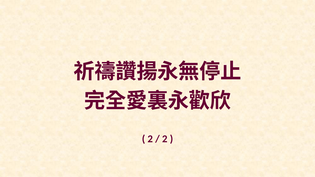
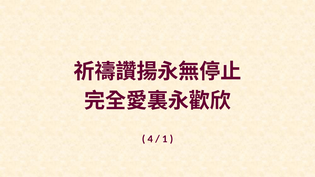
2 at (150, 139): 2 -> 4
2 at (165, 139): 2 -> 1
